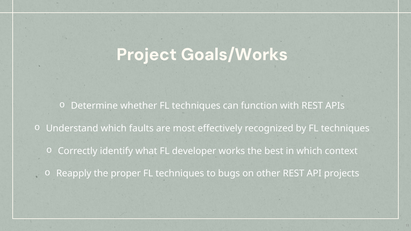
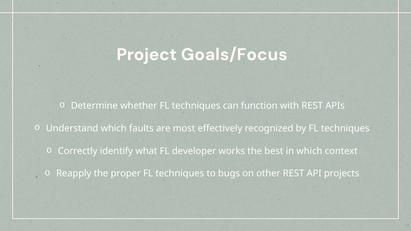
Goals/Works: Goals/Works -> Goals/Focus
